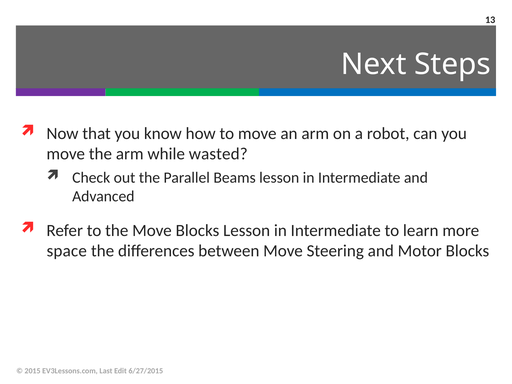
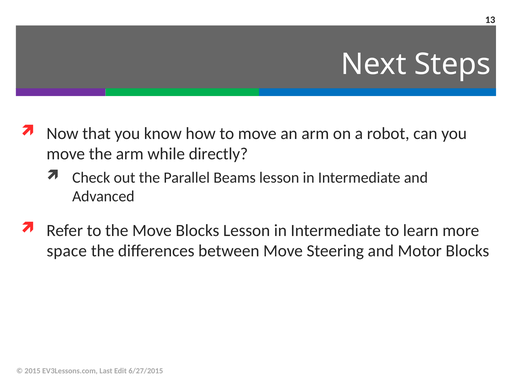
wasted: wasted -> directly
